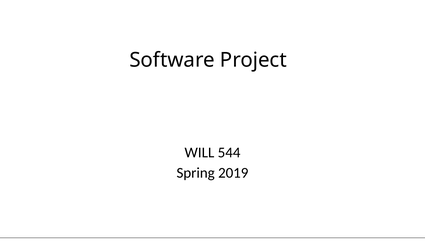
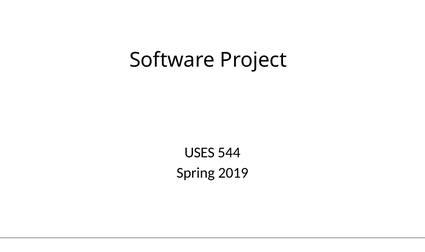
WILL: WILL -> USES
